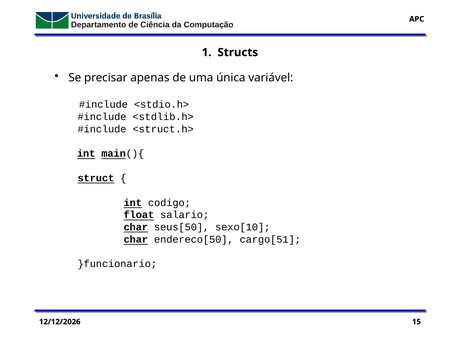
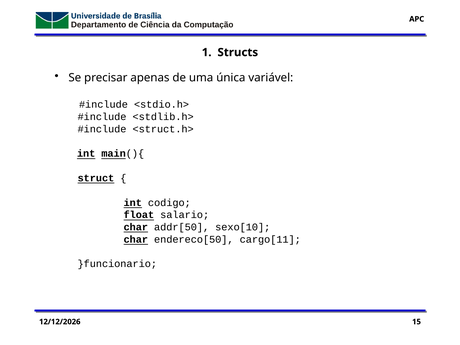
seus[50: seus[50 -> addr[50
cargo[51: cargo[51 -> cargo[11
